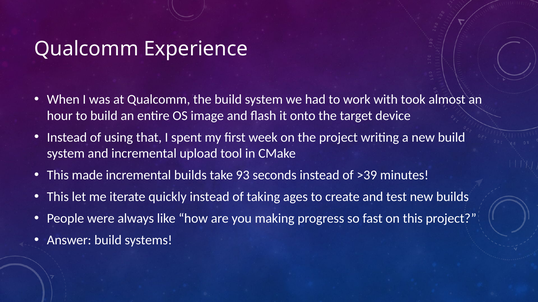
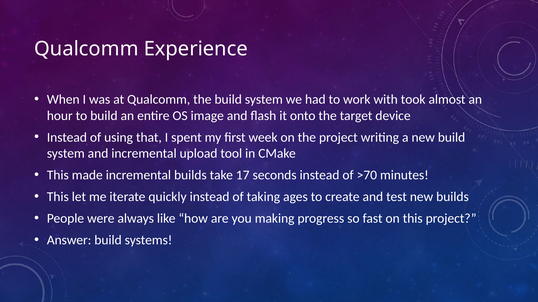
93: 93 -> 17
>39: >39 -> >70
